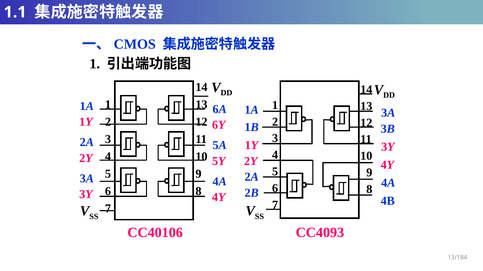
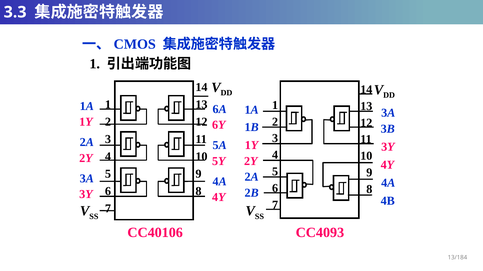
1.1: 1.1 -> 3.3
